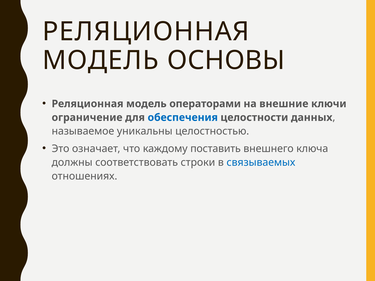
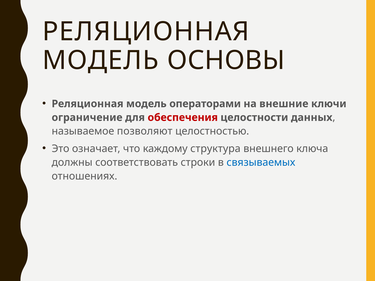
обеспечения colour: blue -> red
уникальны: уникальны -> позволяют
поставить: поставить -> структура
